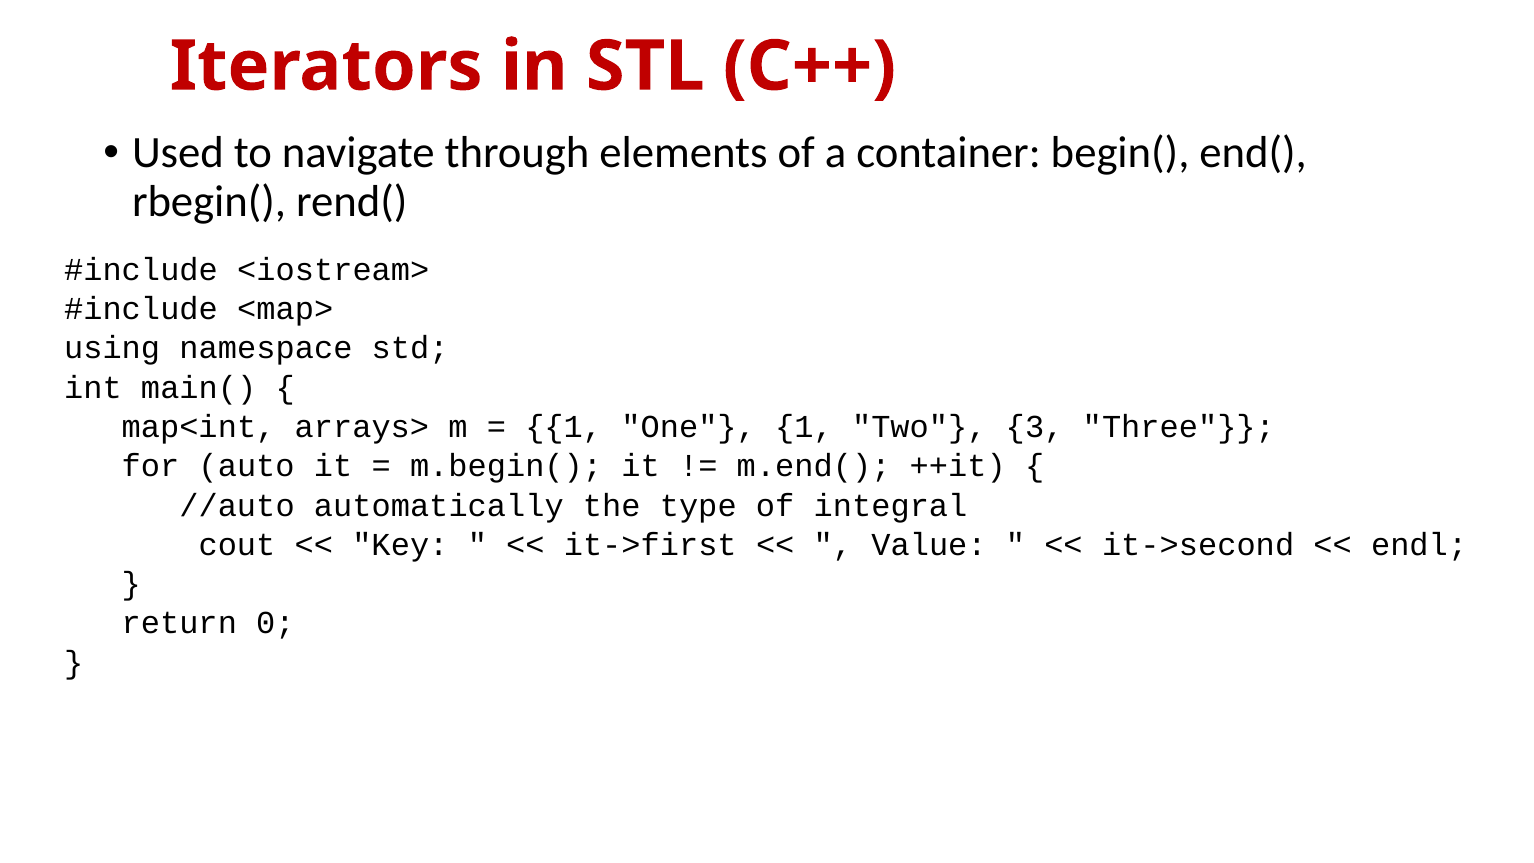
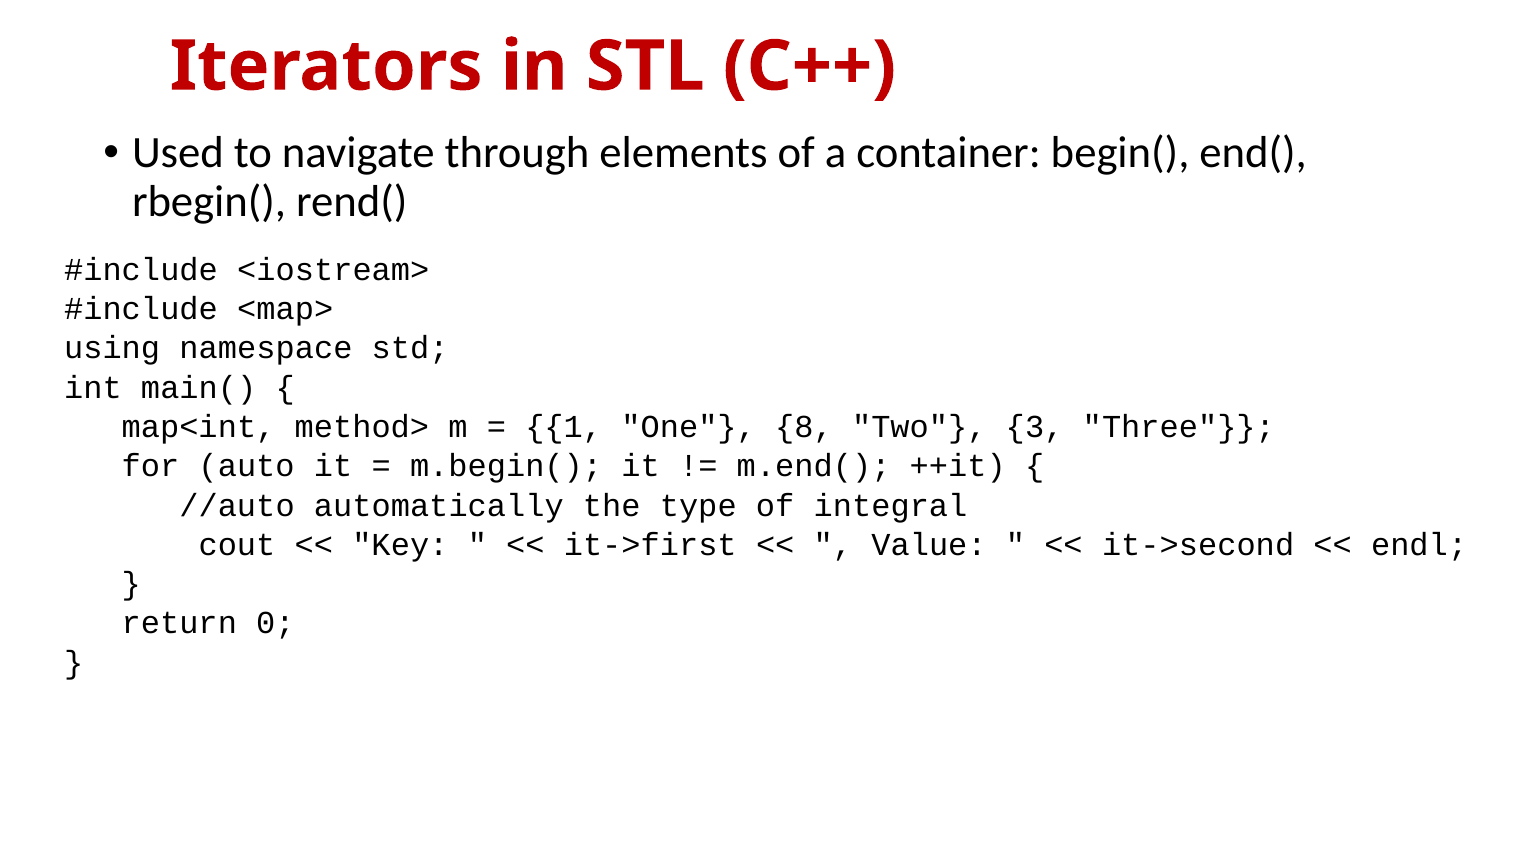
arrays>: arrays> -> method>
One 1: 1 -> 8
